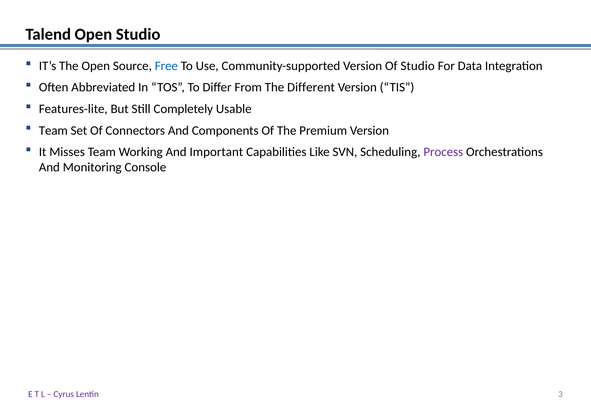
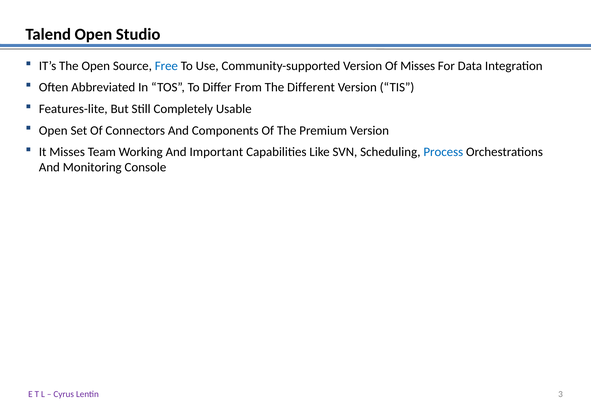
Of Studio: Studio -> Misses
Team at (53, 130): Team -> Open
Process colour: purple -> blue
